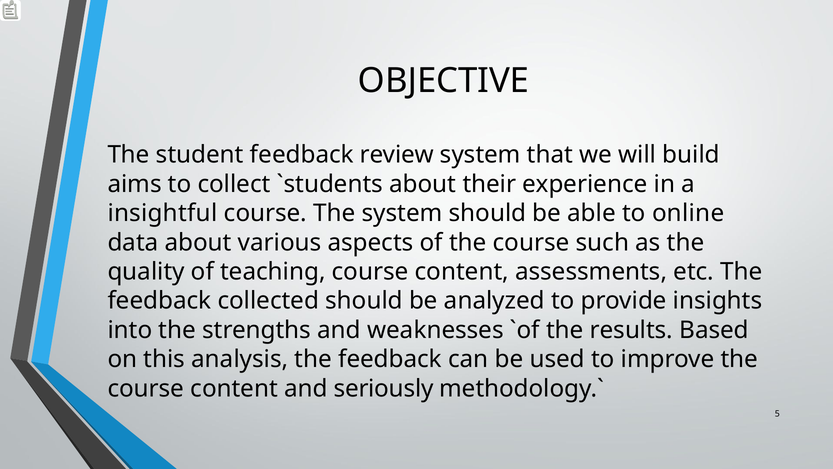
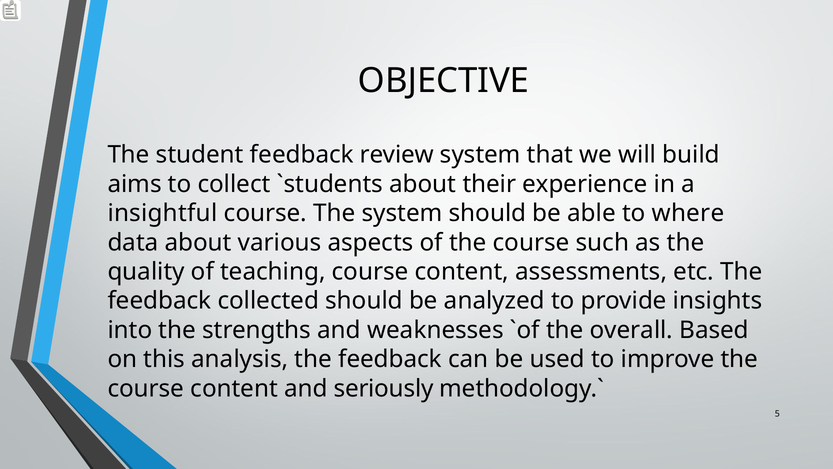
online: online -> where
results: results -> overall
